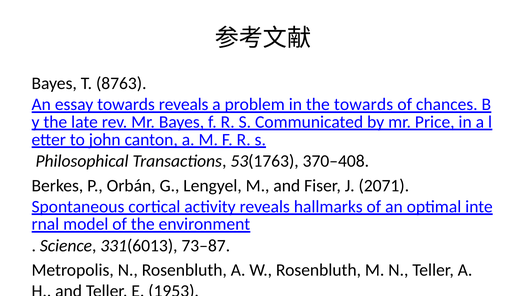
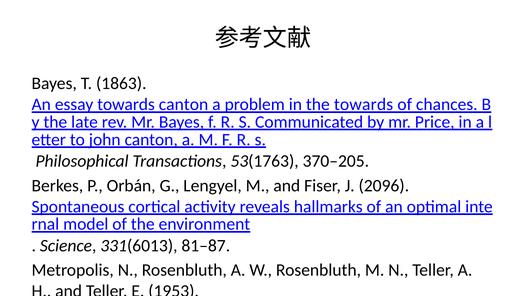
8763: 8763 -> 1863
towards reveals: reveals -> canton
370–408: 370–408 -> 370–205
2071: 2071 -> 2096
73–87: 73–87 -> 81–87
